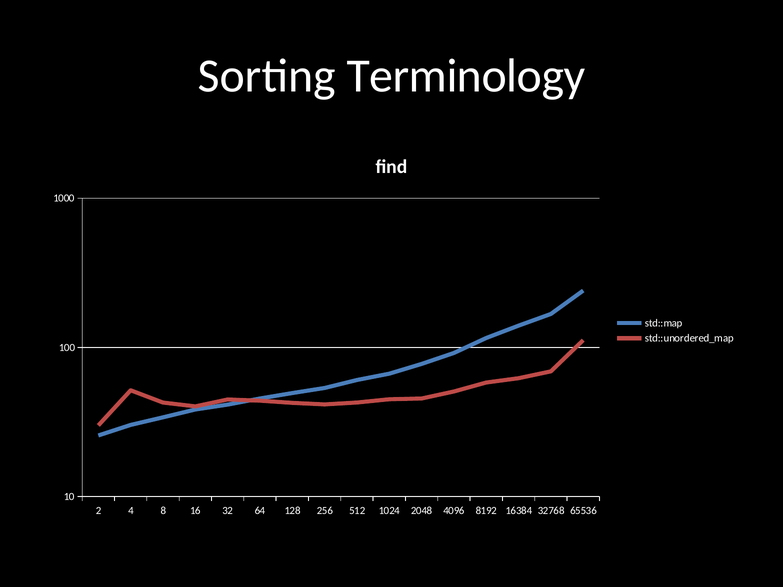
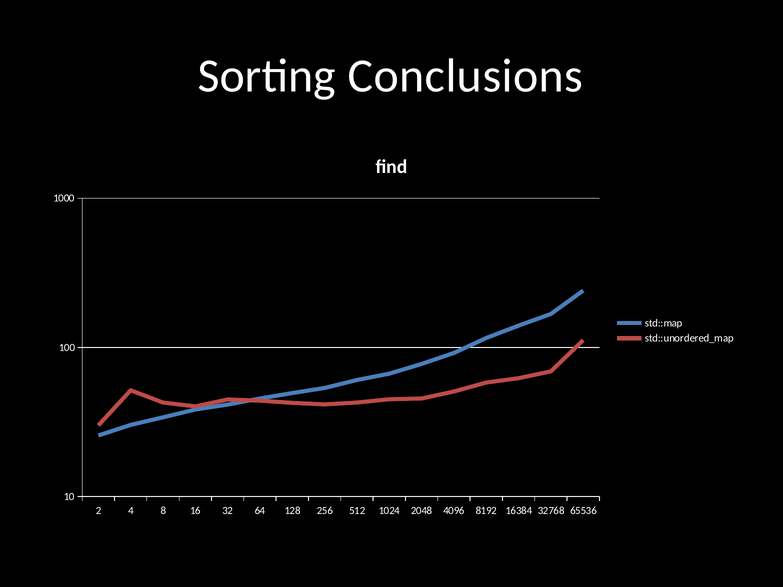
Terminology: Terminology -> Conclusions
